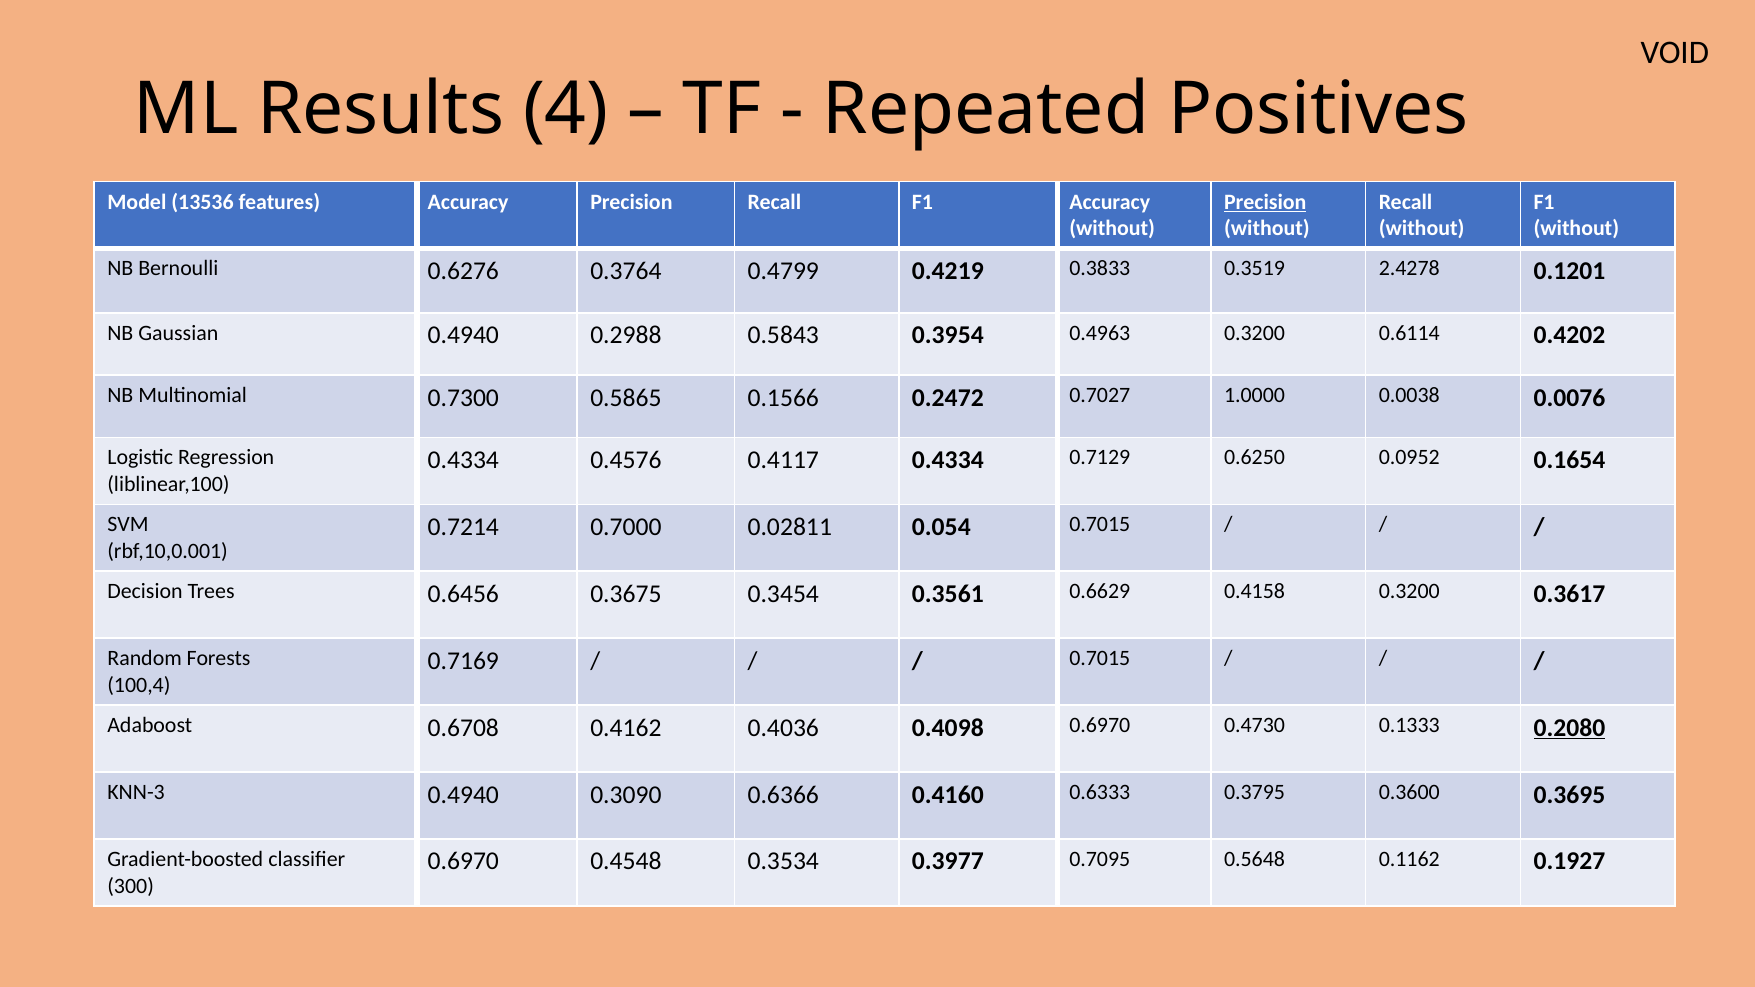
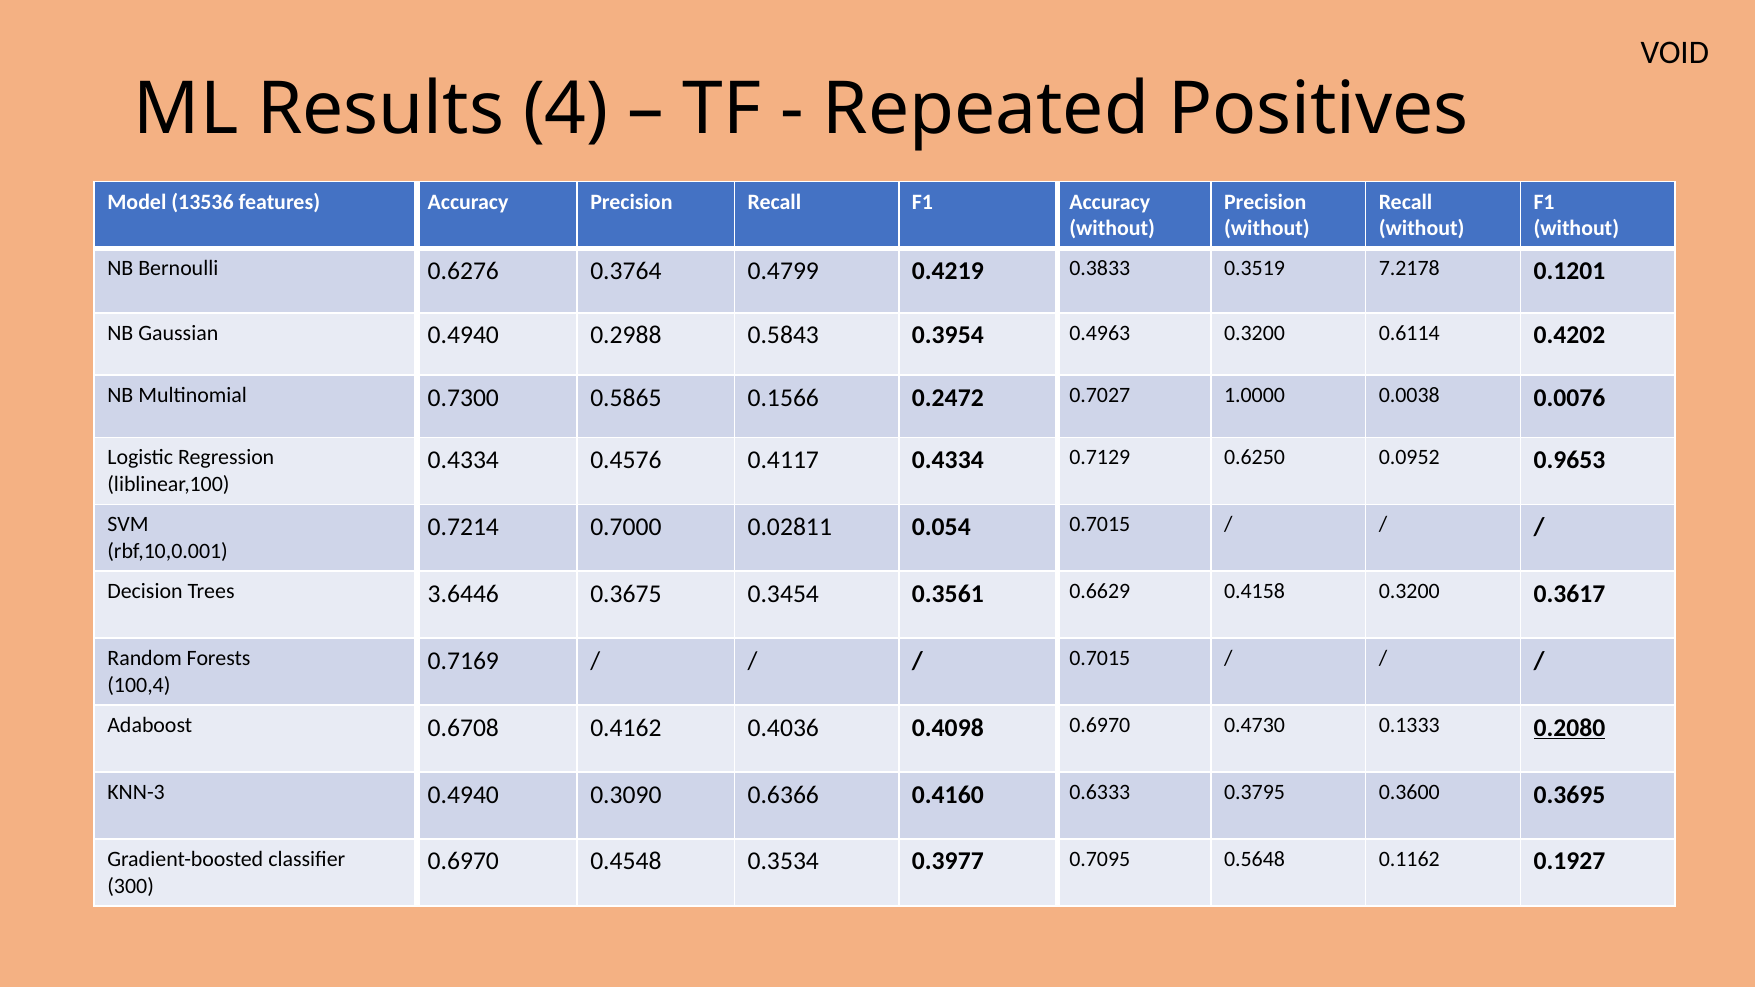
Precision at (1265, 202) underline: present -> none
2.4278: 2.4278 -> 7.2178
0.1654: 0.1654 -> 0.9653
0.6456: 0.6456 -> 3.6446
